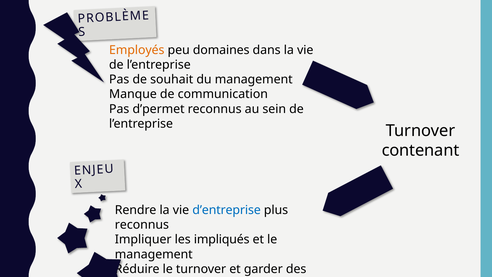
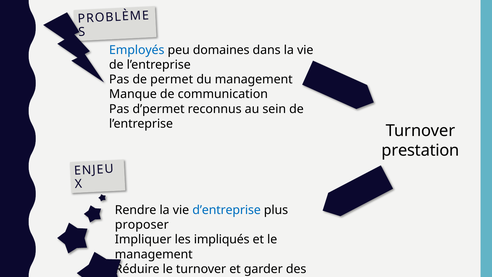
Employés colour: orange -> blue
souhait: souhait -> permet
contenant: contenant -> prestation
reconnus at (142, 225): reconnus -> proposer
